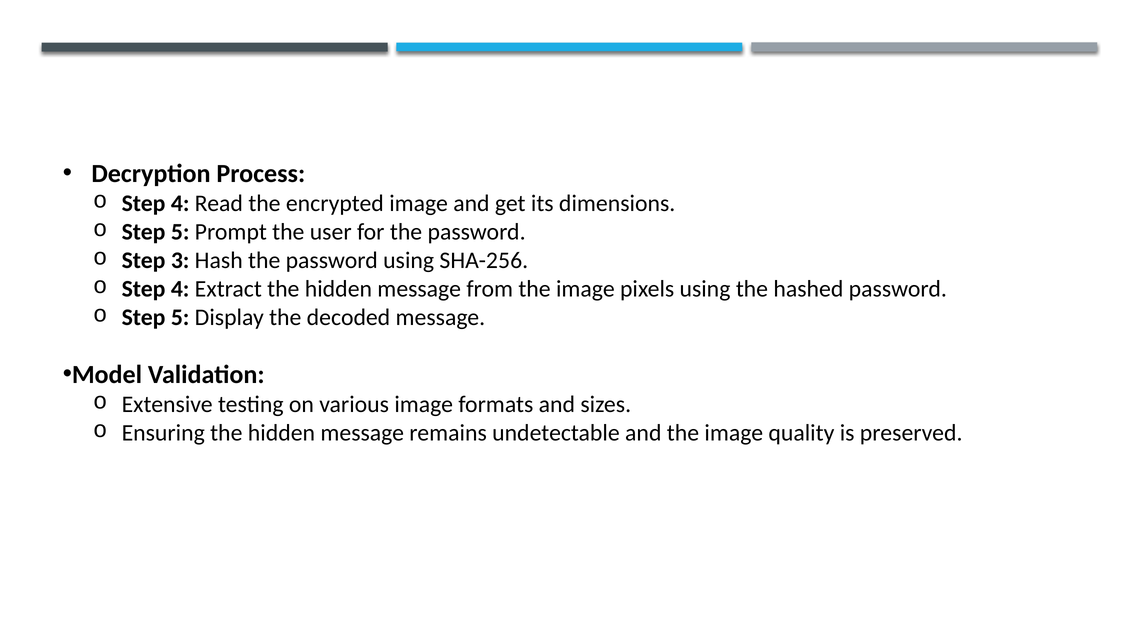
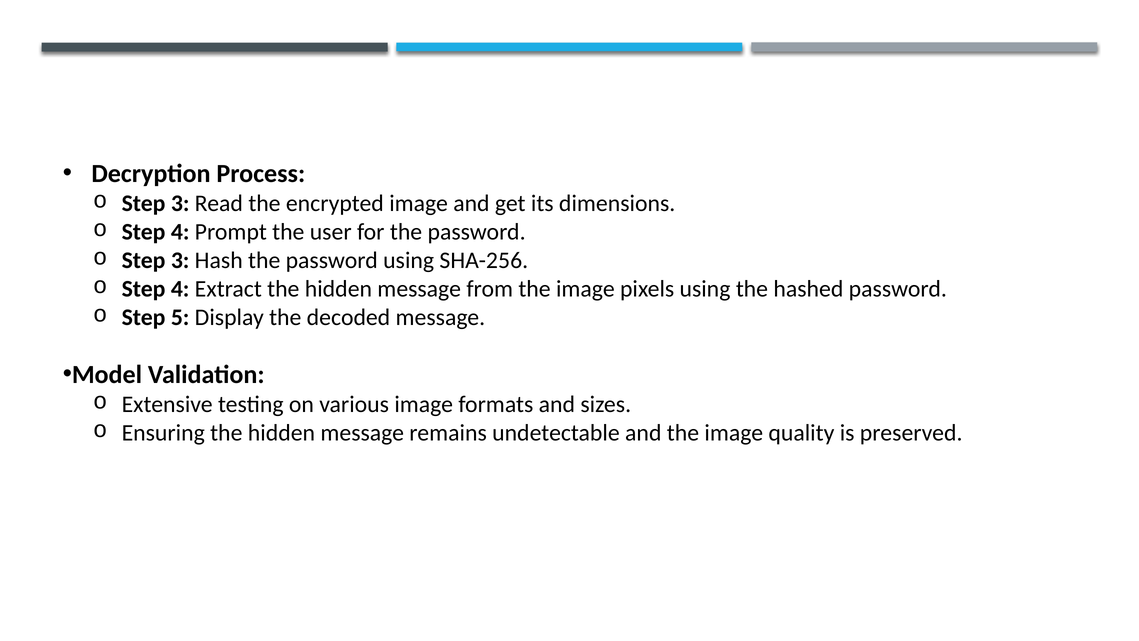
4 at (180, 203): 4 -> 3
5 at (180, 232): 5 -> 4
